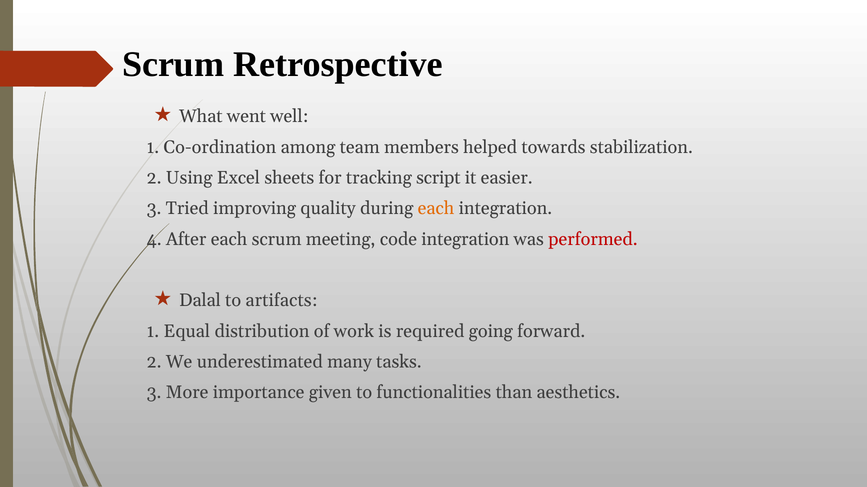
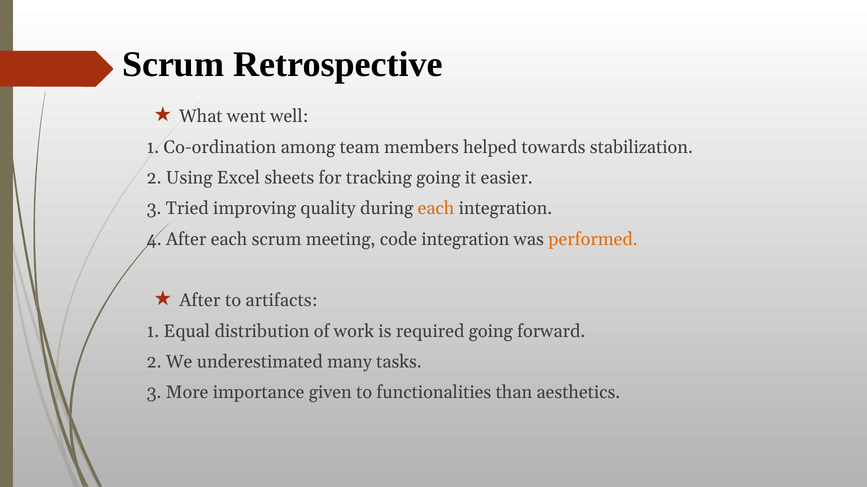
tracking script: script -> going
performed colour: red -> orange
Dalal at (200, 301): Dalal -> After
